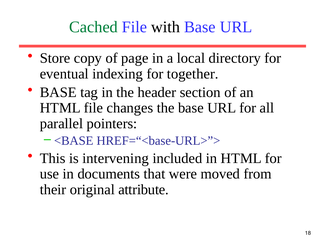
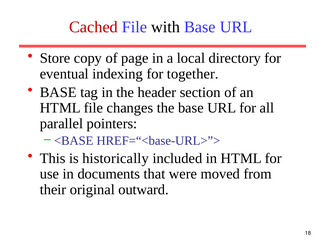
Cached colour: green -> red
intervening: intervening -> historically
attribute: attribute -> outward
